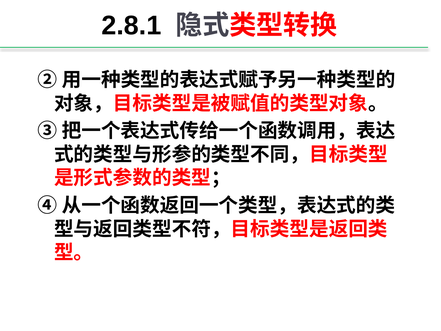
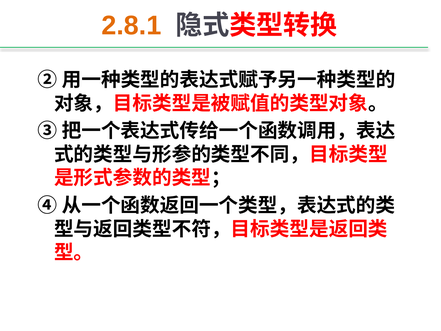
2.8.1 colour: black -> orange
